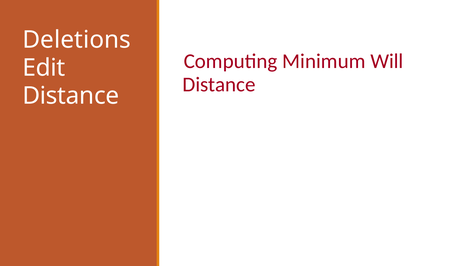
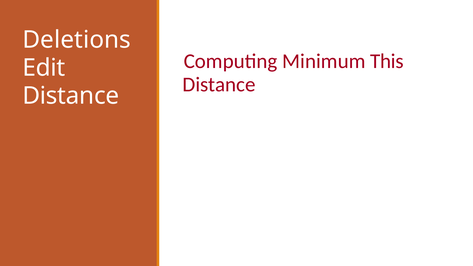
Will: Will -> This
